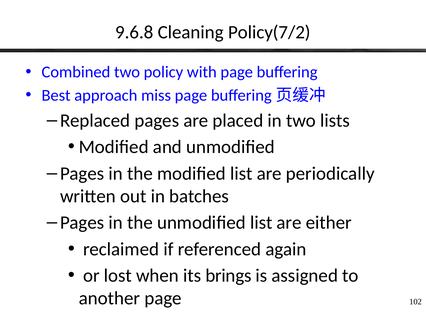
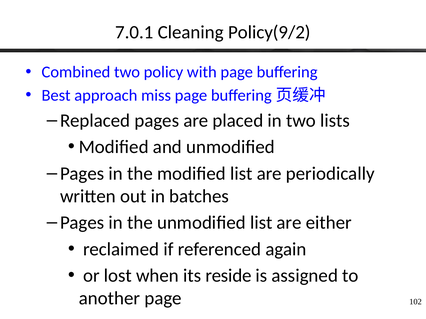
9.6.8: 9.6.8 -> 7.0.1
Policy(7/2: Policy(7/2 -> Policy(9/2
brings: brings -> reside
